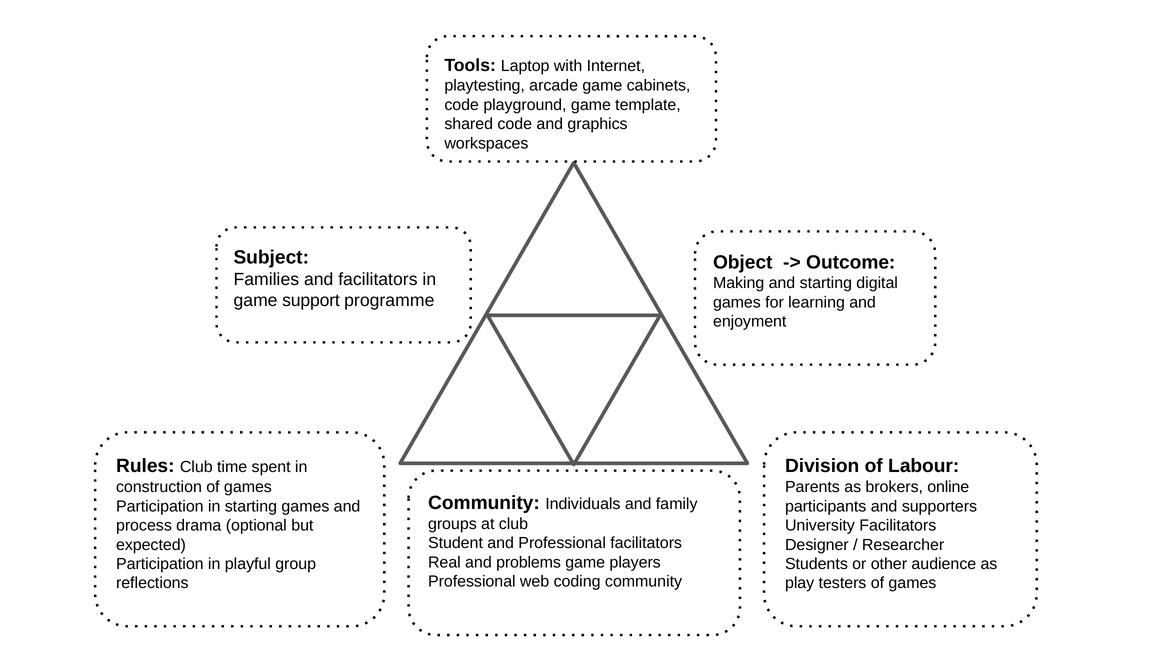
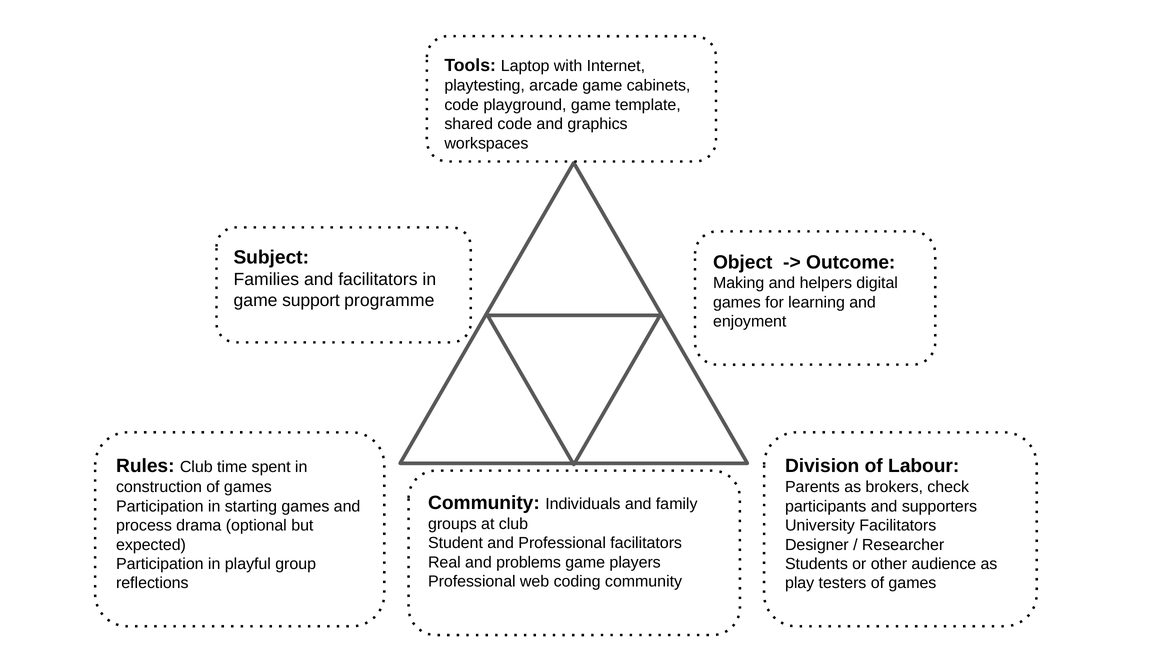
and starting: starting -> helpers
online: online -> check
